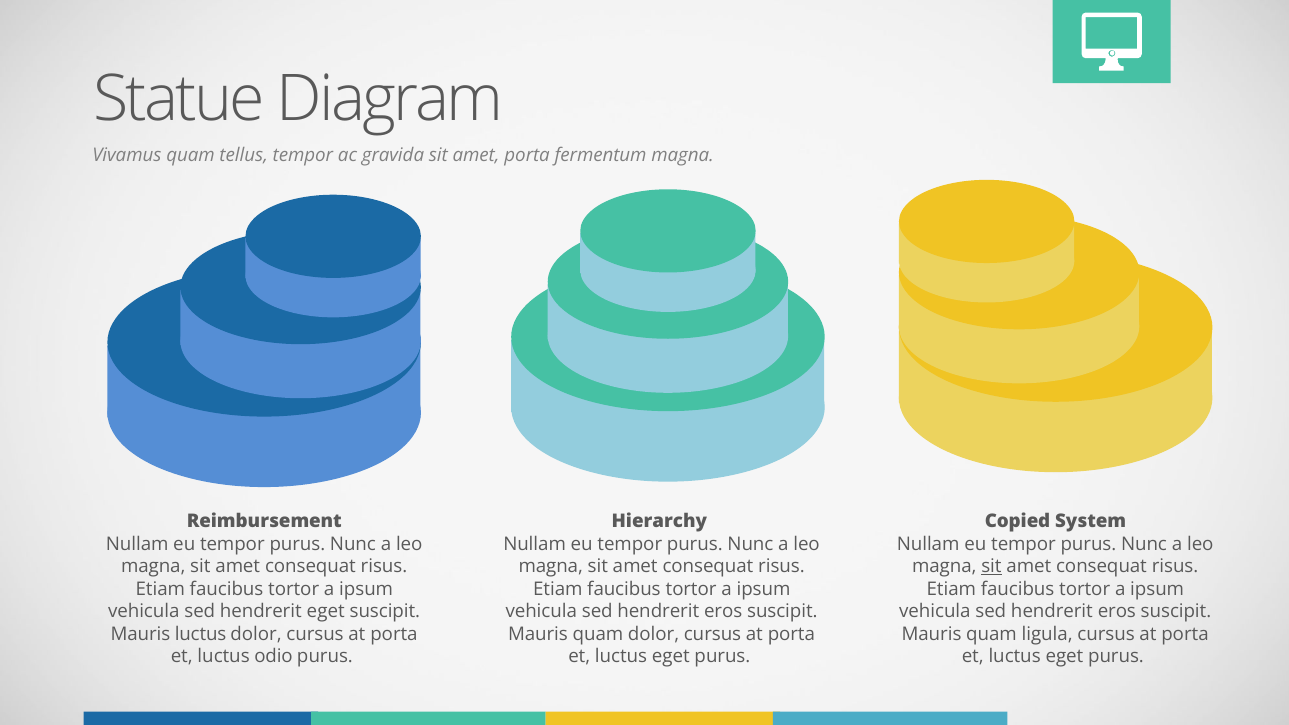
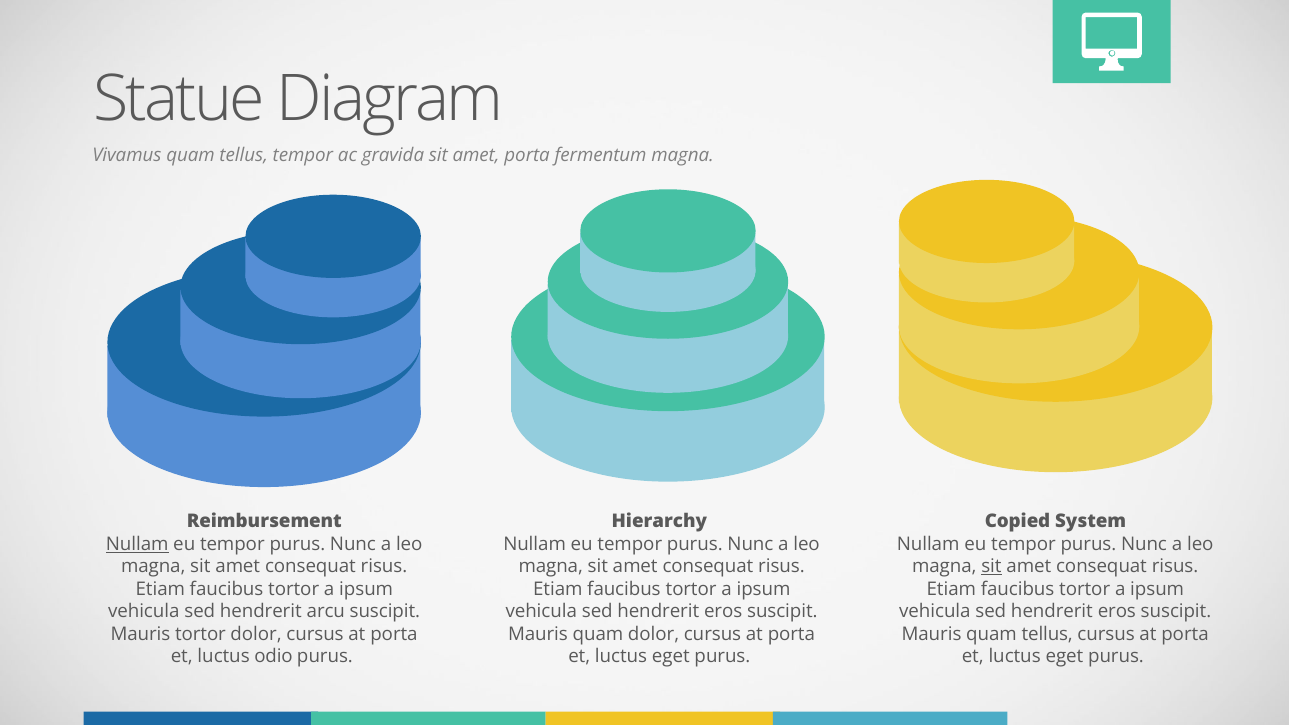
Nullam at (137, 544) underline: none -> present
hendrerit eget: eget -> arcu
Mauris luctus: luctus -> tortor
Mauris quam ligula: ligula -> tellus
